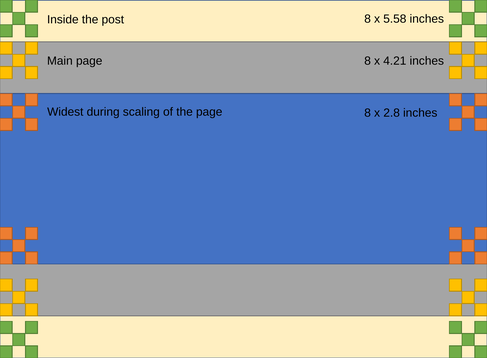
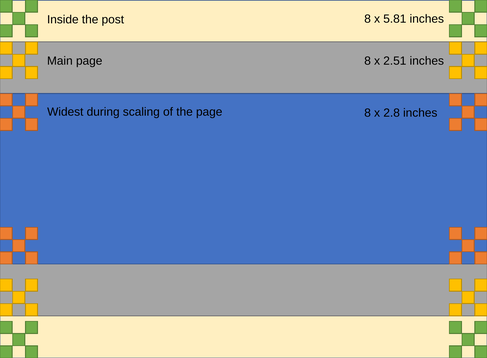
5.58: 5.58 -> 5.81
4.21: 4.21 -> 2.51
